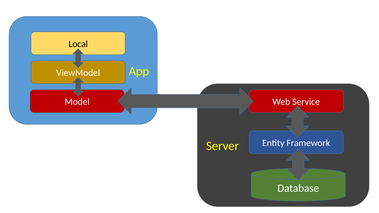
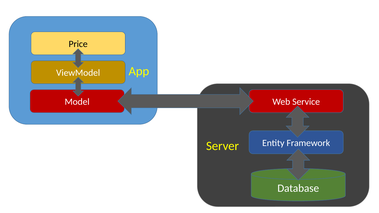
Local: Local -> Price
